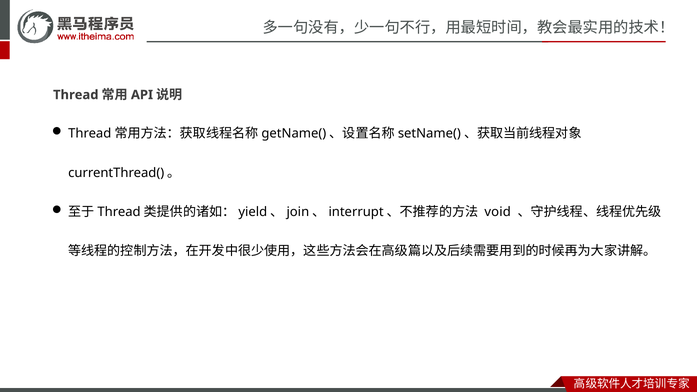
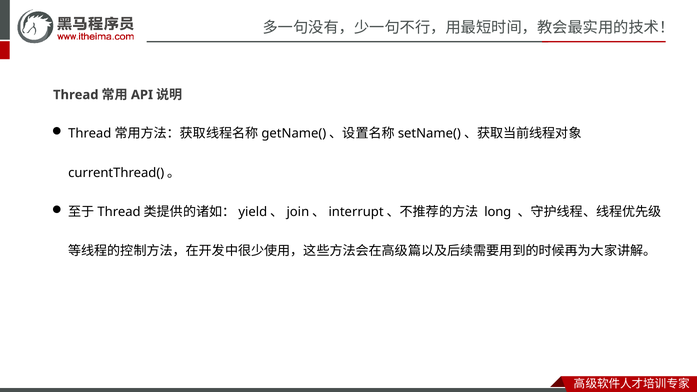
void: void -> long
